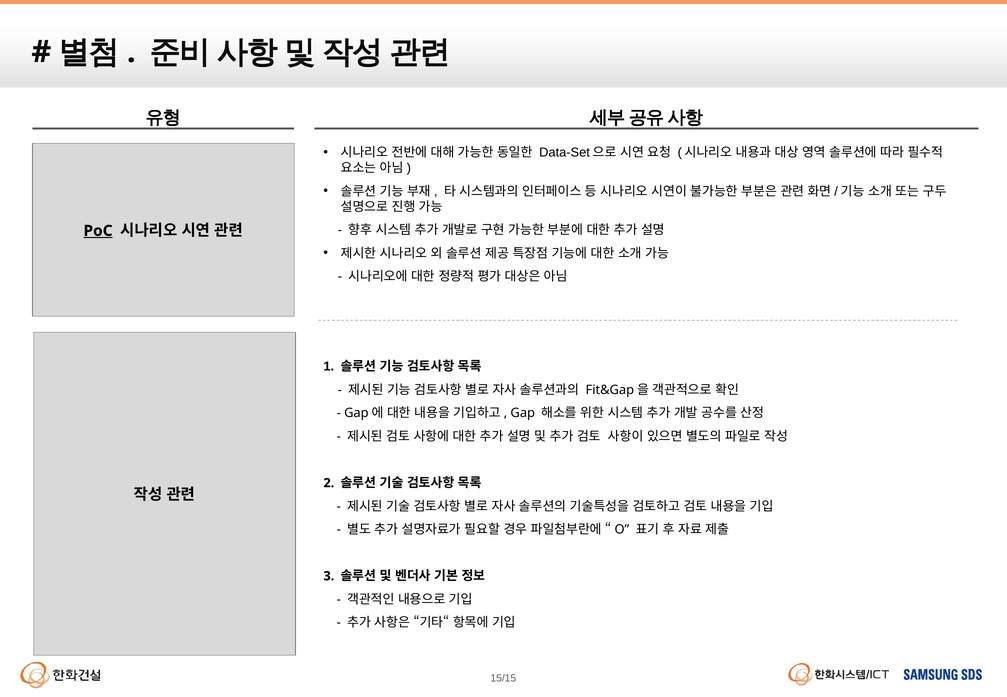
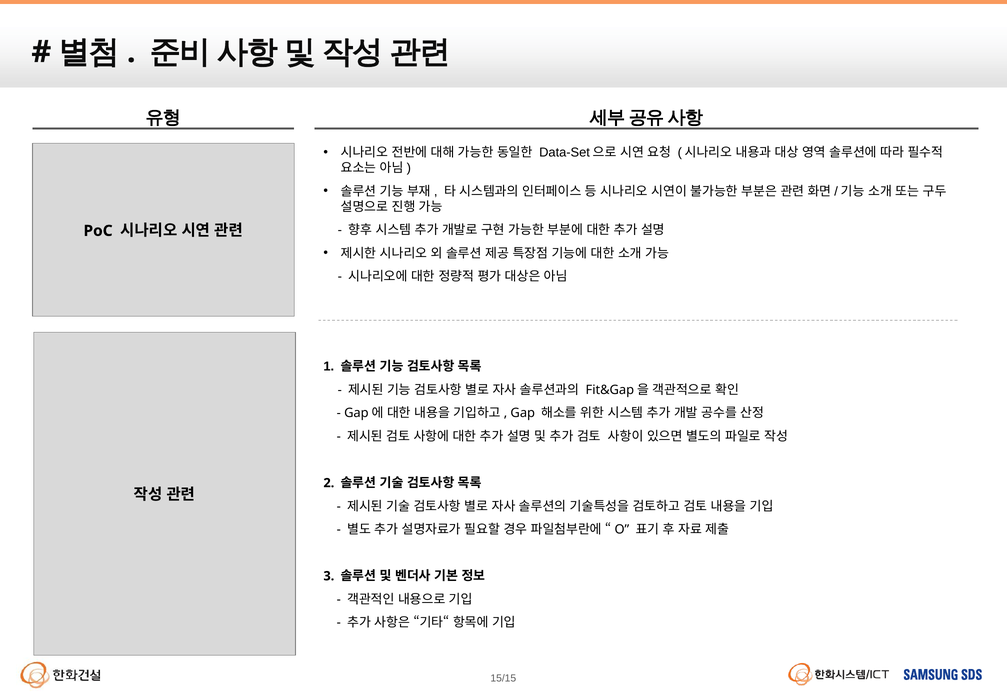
PoC underline: present -> none
